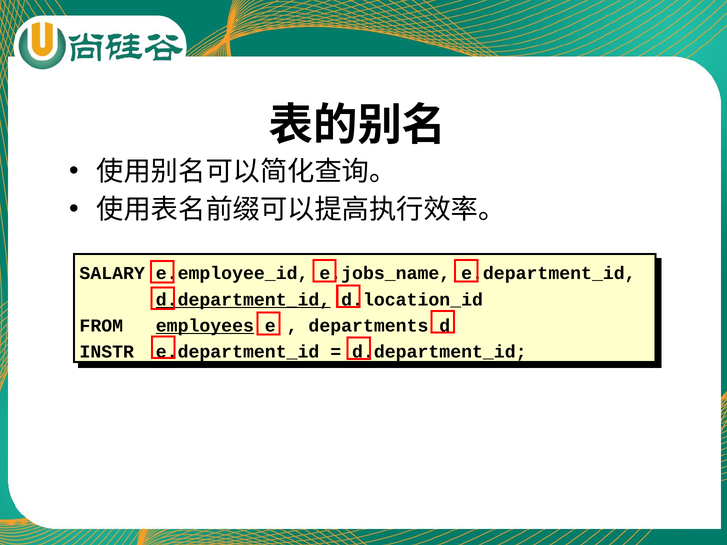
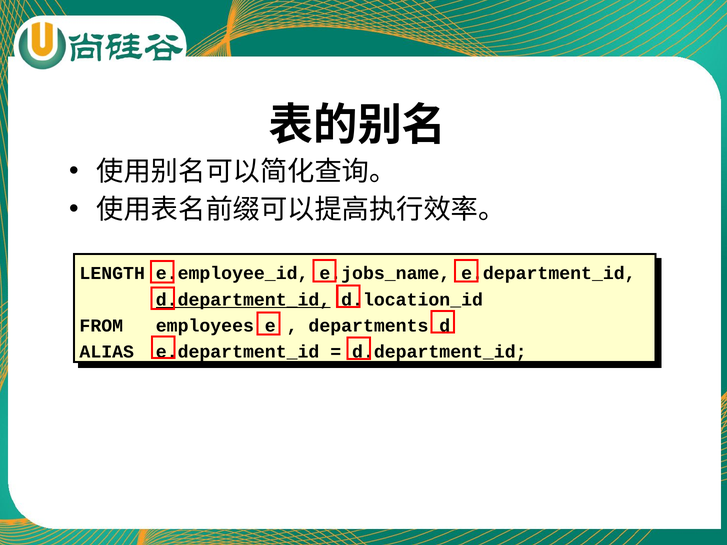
SALARY: SALARY -> LENGTH
employees underline: present -> none
INSTR: INSTR -> ALIAS
